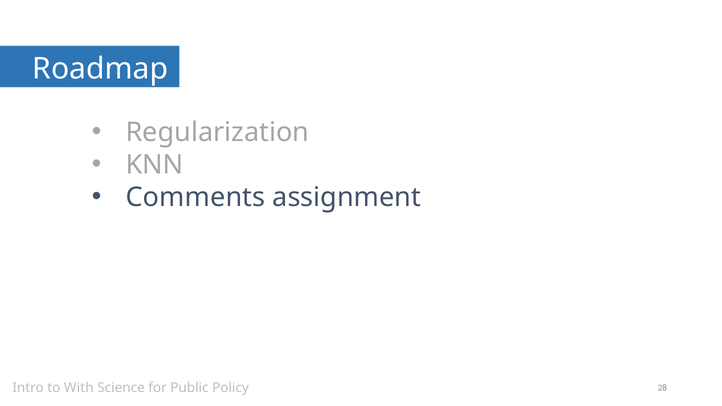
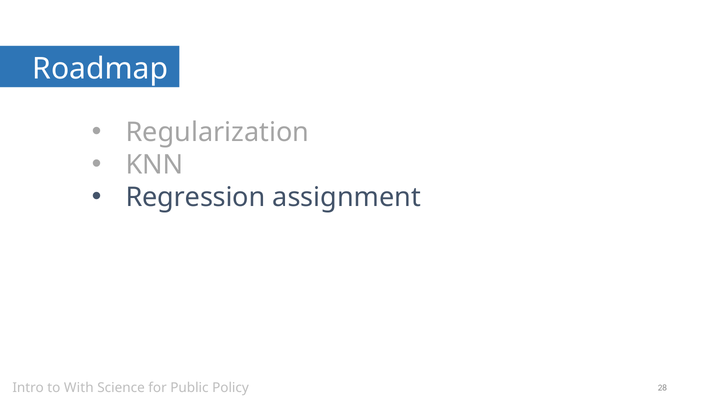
Comments: Comments -> Regression
